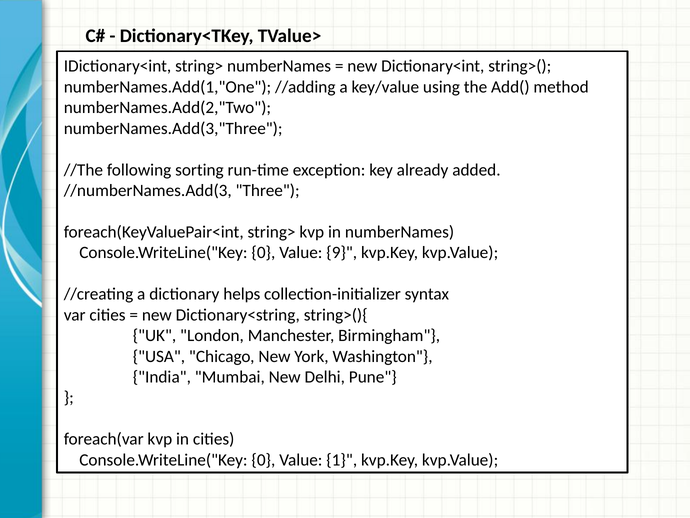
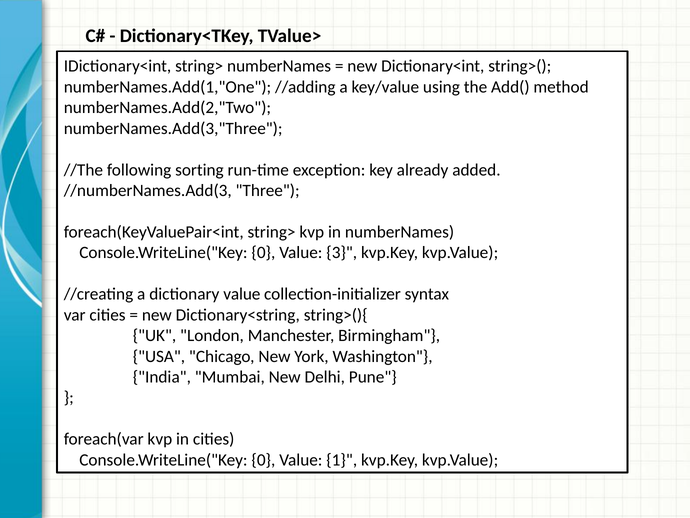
9: 9 -> 3
dictionary helps: helps -> value
